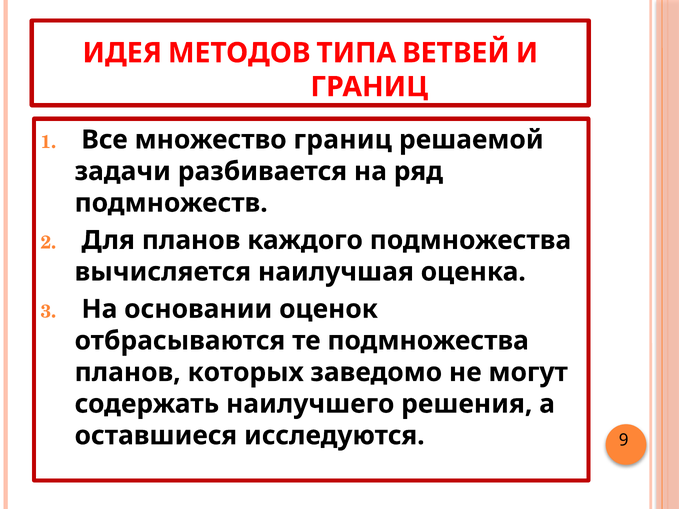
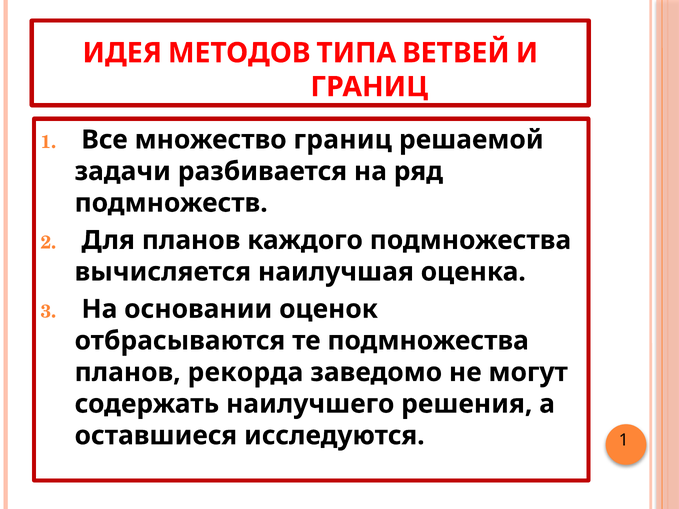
которых: которых -> рекорда
исследуются 9: 9 -> 1
